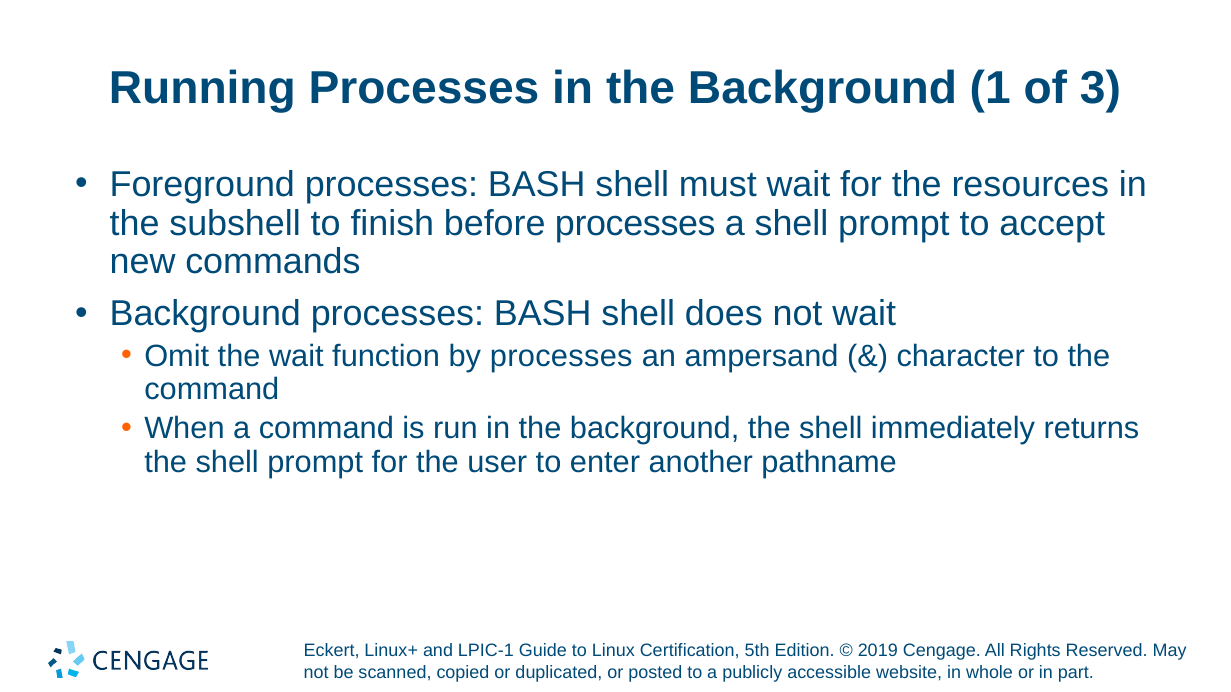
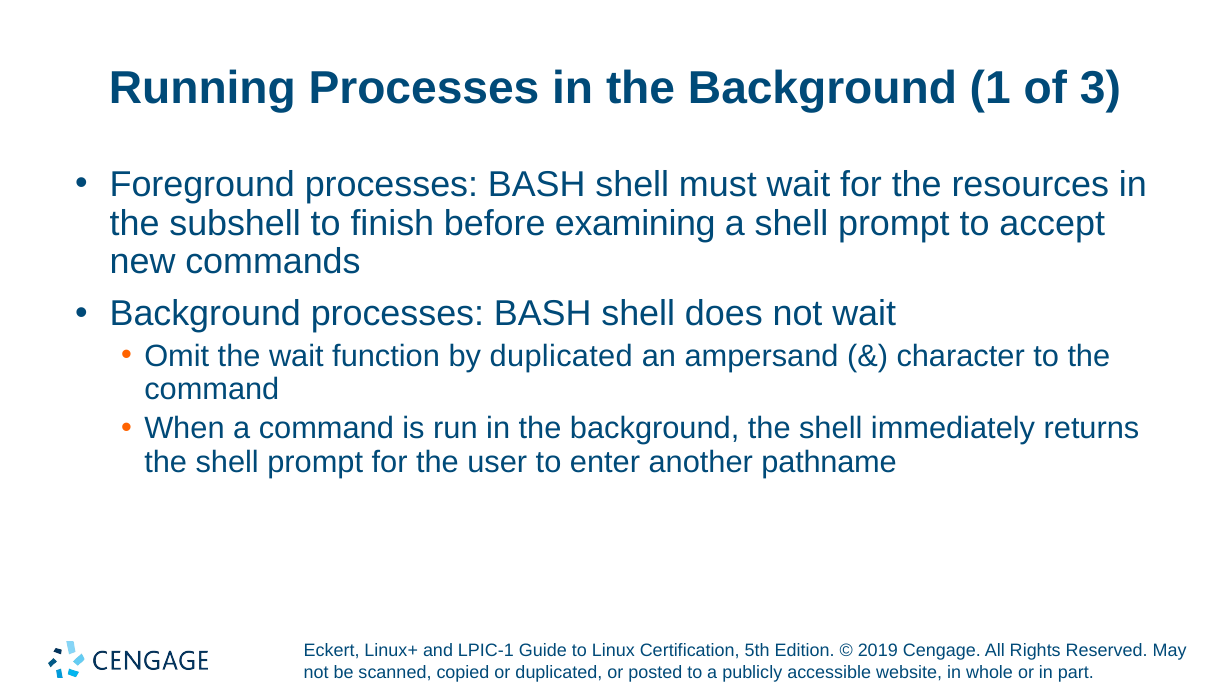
before processes: processes -> examining
by processes: processes -> duplicated
